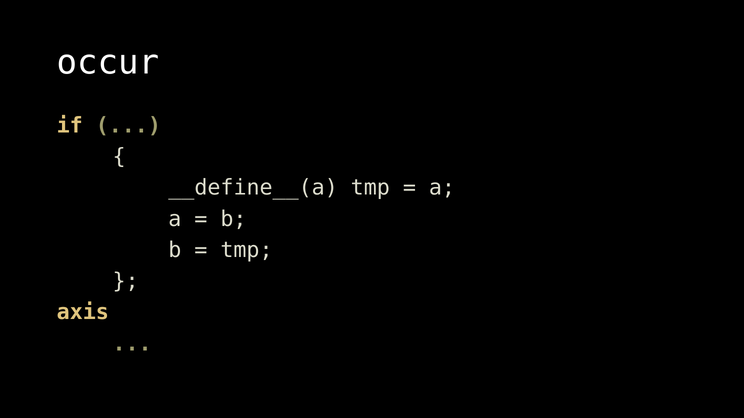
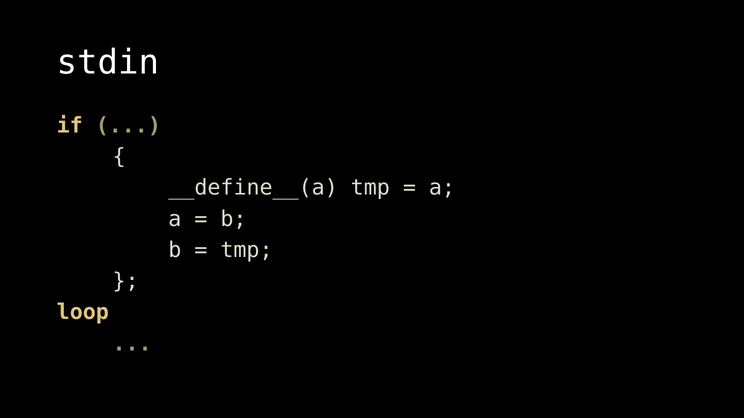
occur: occur -> stdin
axis: axis -> loop
